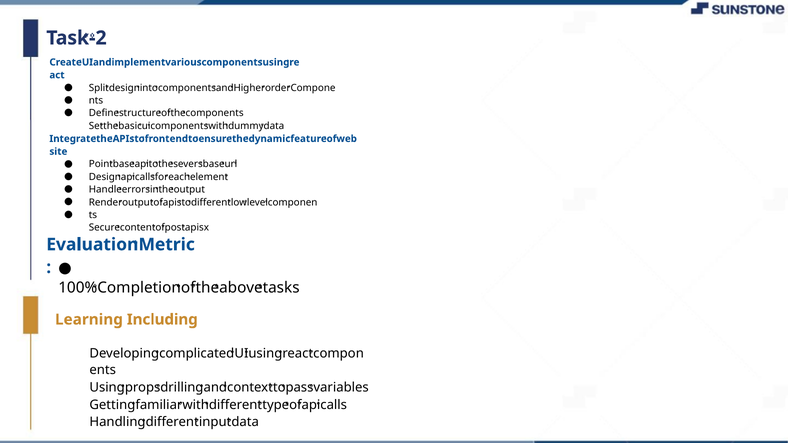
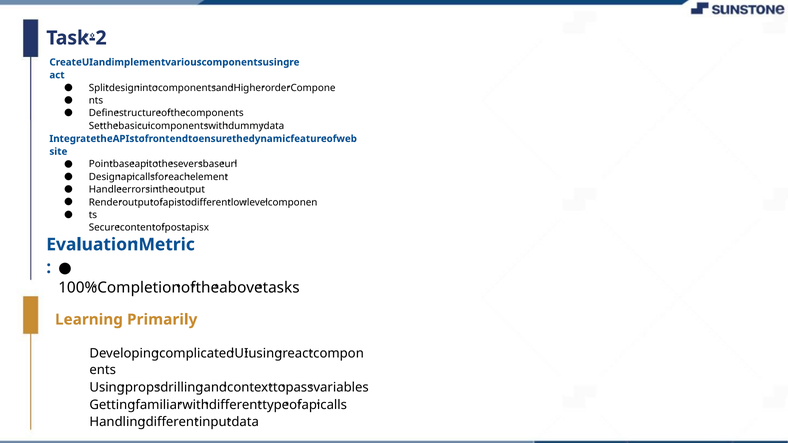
Including: Including -> Primarily
